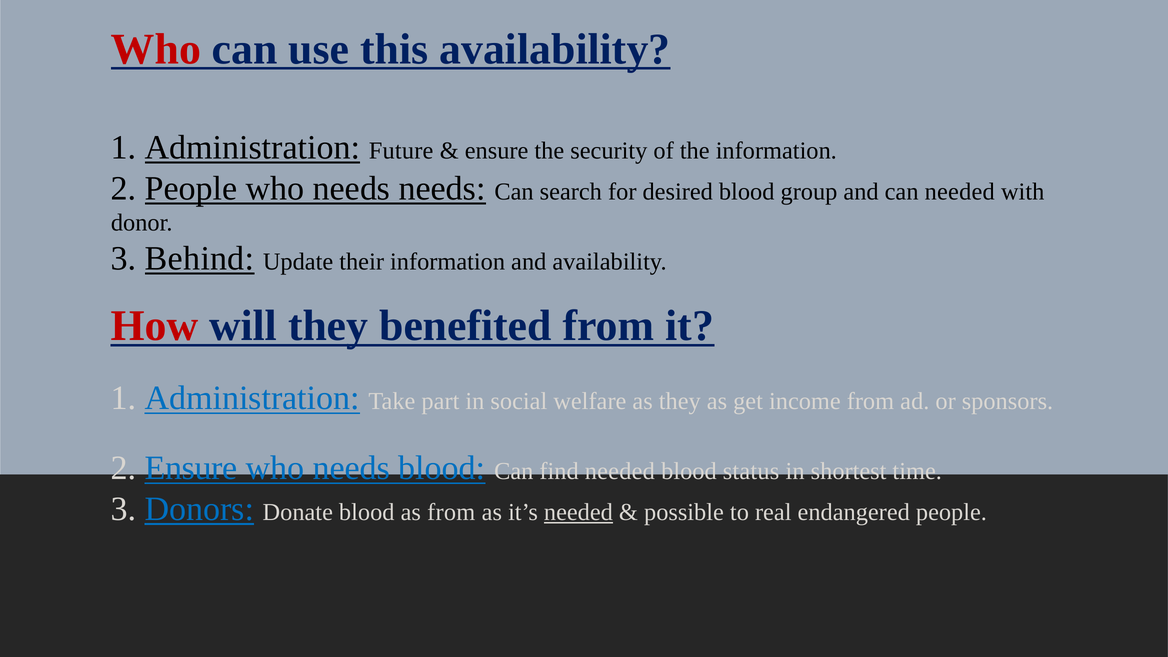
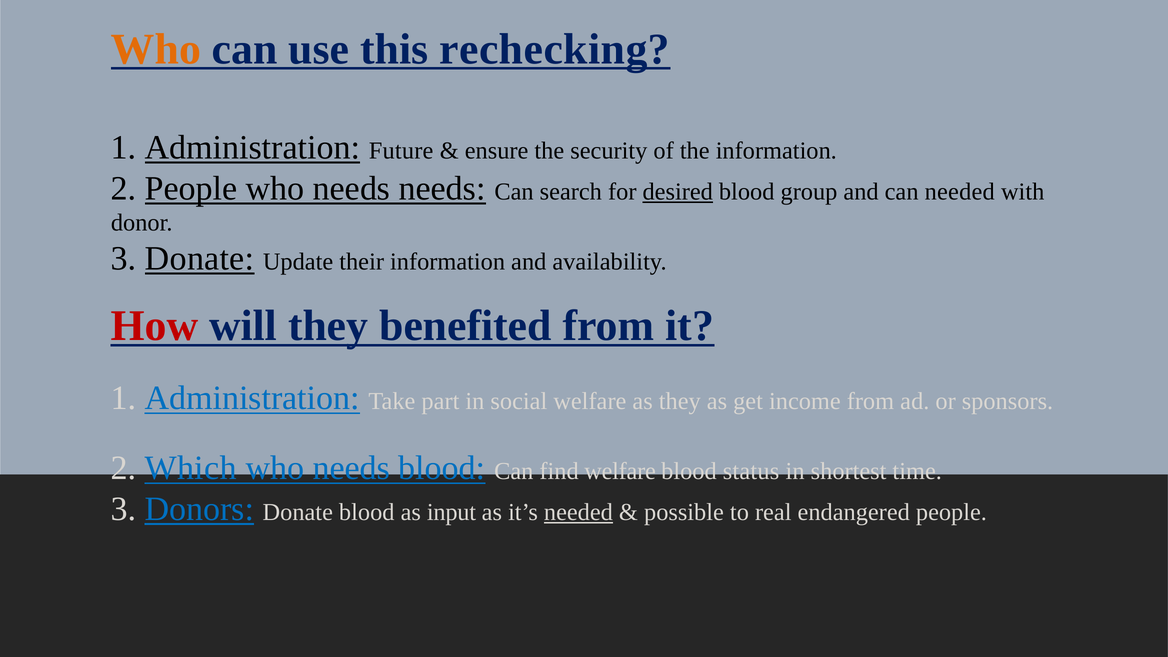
Who at (156, 49) colour: red -> orange
this availability: availability -> rechecking
desired underline: none -> present
3 Behind: Behind -> Donate
2 Ensure: Ensure -> Which
find needed: needed -> welfare
as from: from -> input
